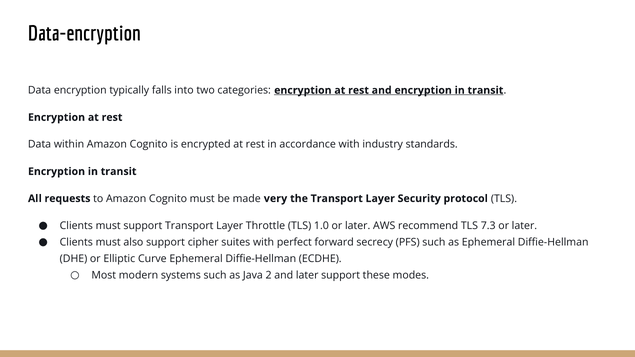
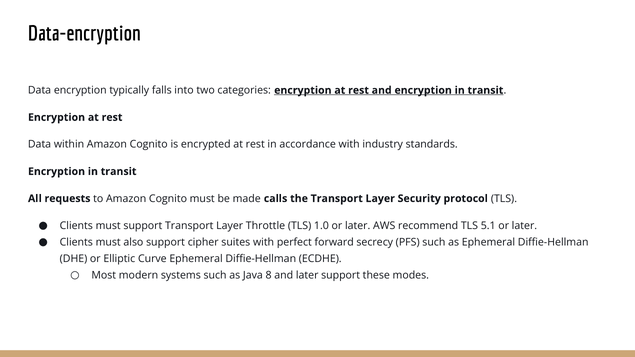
very: very -> calls
7.3: 7.3 -> 5.1
2: 2 -> 8
